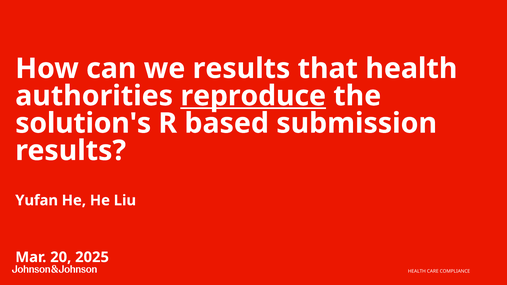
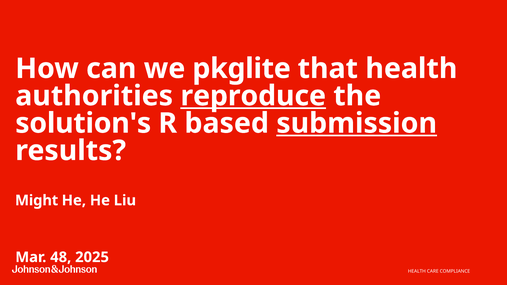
we results: results -> pkglite
submission underline: none -> present
Yufan: Yufan -> Might
20: 20 -> 48
